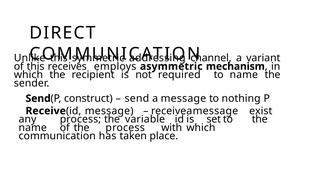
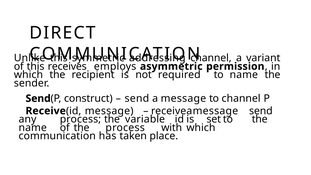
mechanism: mechanism -> permission
to nothing: nothing -> channel
exist at (261, 111): exist -> send
